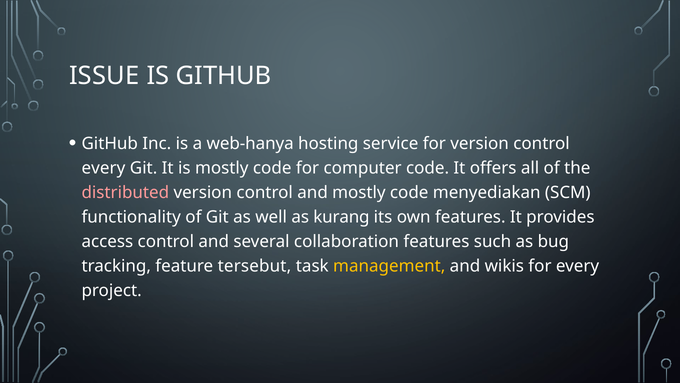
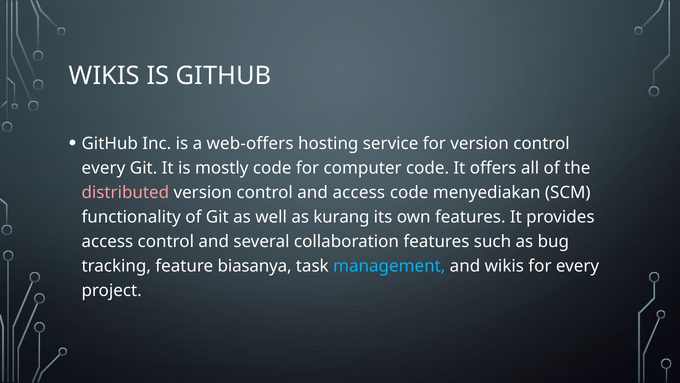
ISSUE at (104, 76): ISSUE -> WIKIS
web-hanya: web-hanya -> web-offers
and mostly: mostly -> access
tersebut: tersebut -> biasanya
management colour: yellow -> light blue
